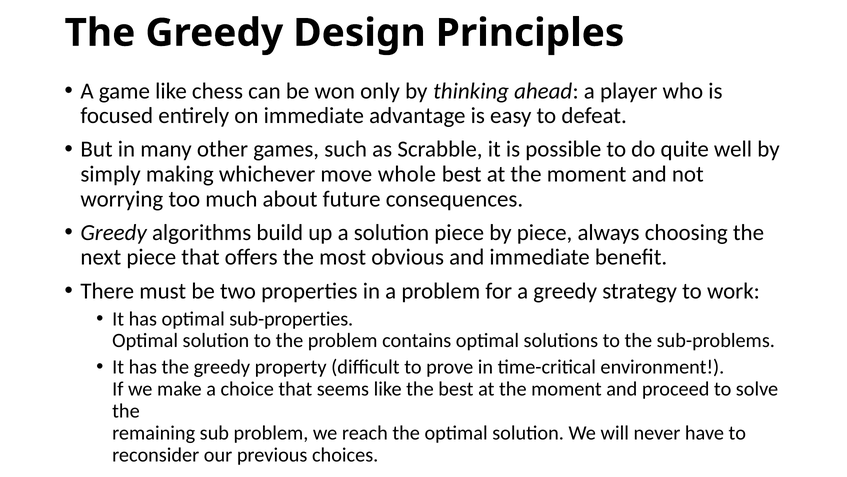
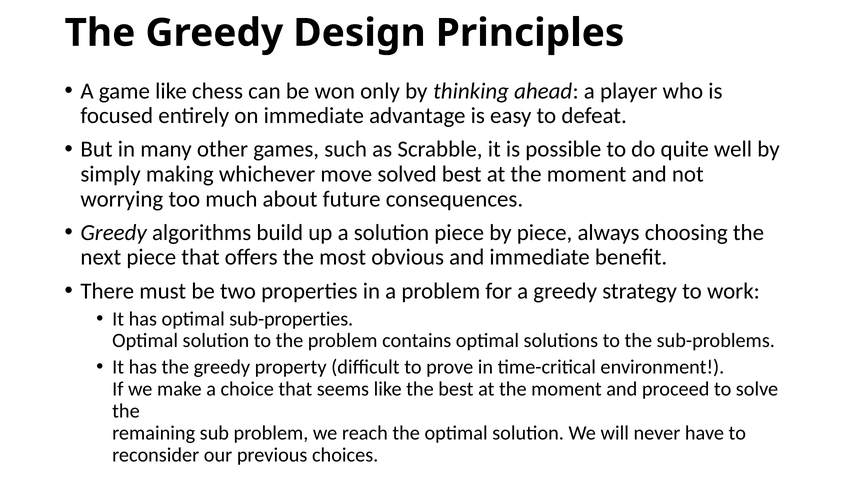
whole: whole -> solved
